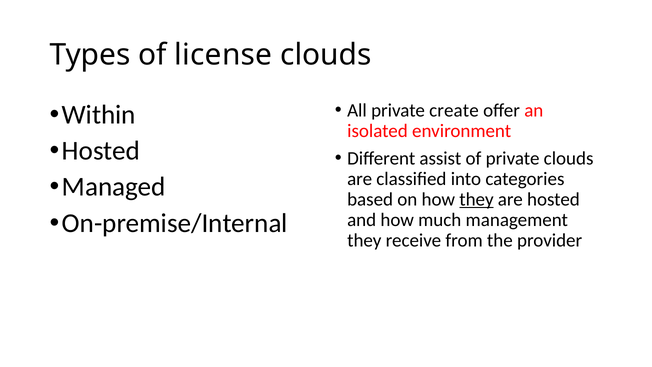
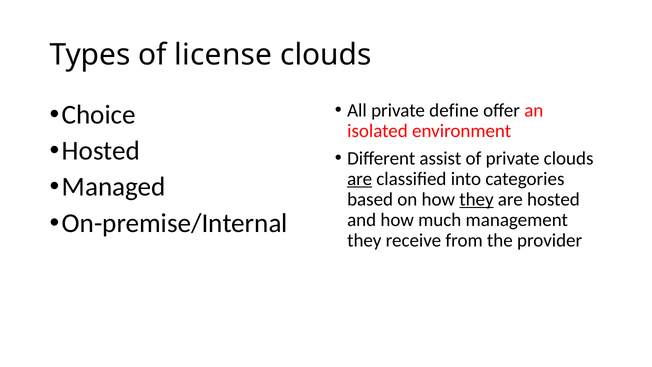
create: create -> define
Within: Within -> Choice
are at (360, 179) underline: none -> present
